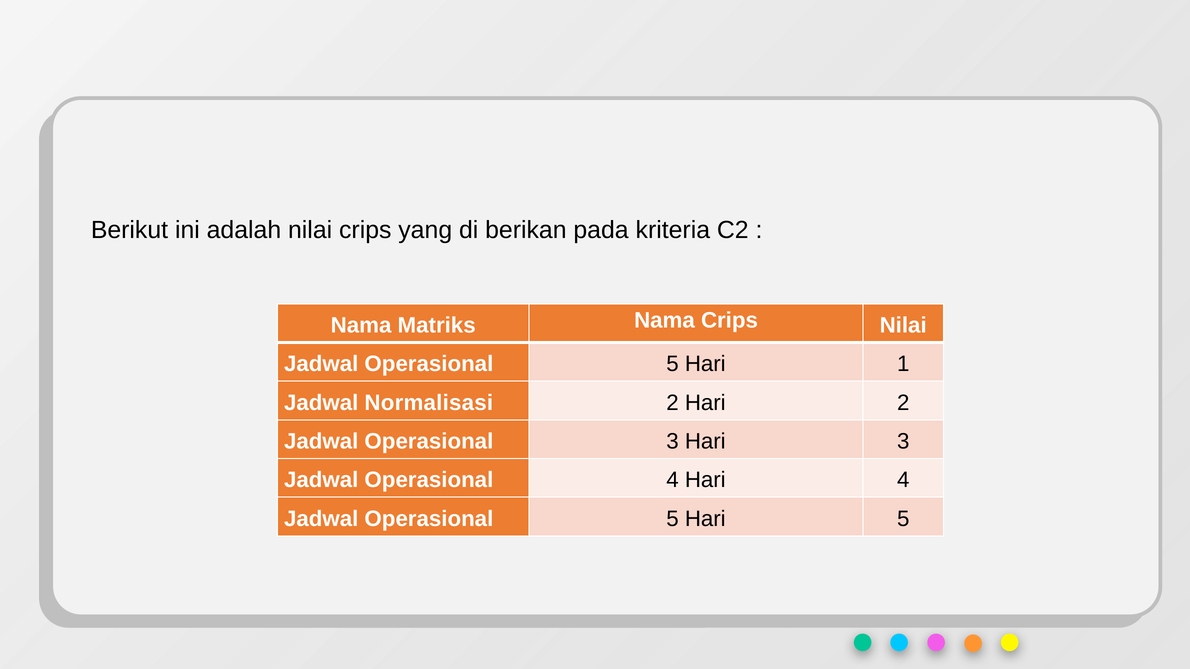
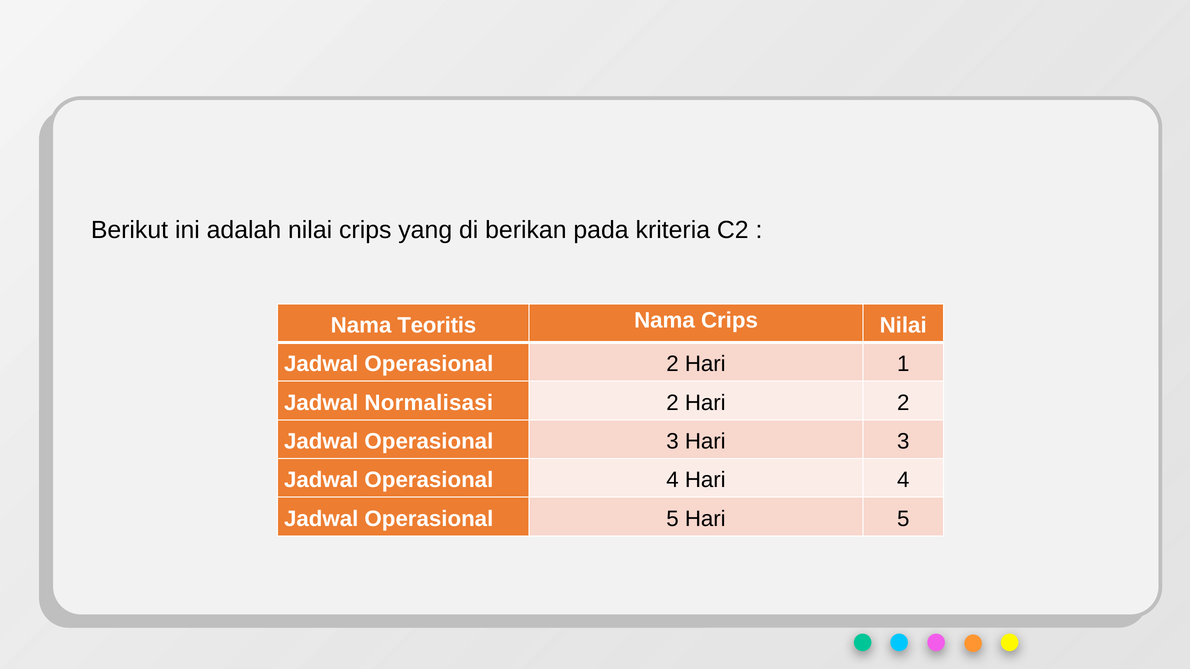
Matriks: Matriks -> Teoritis
5 at (673, 364): 5 -> 2
